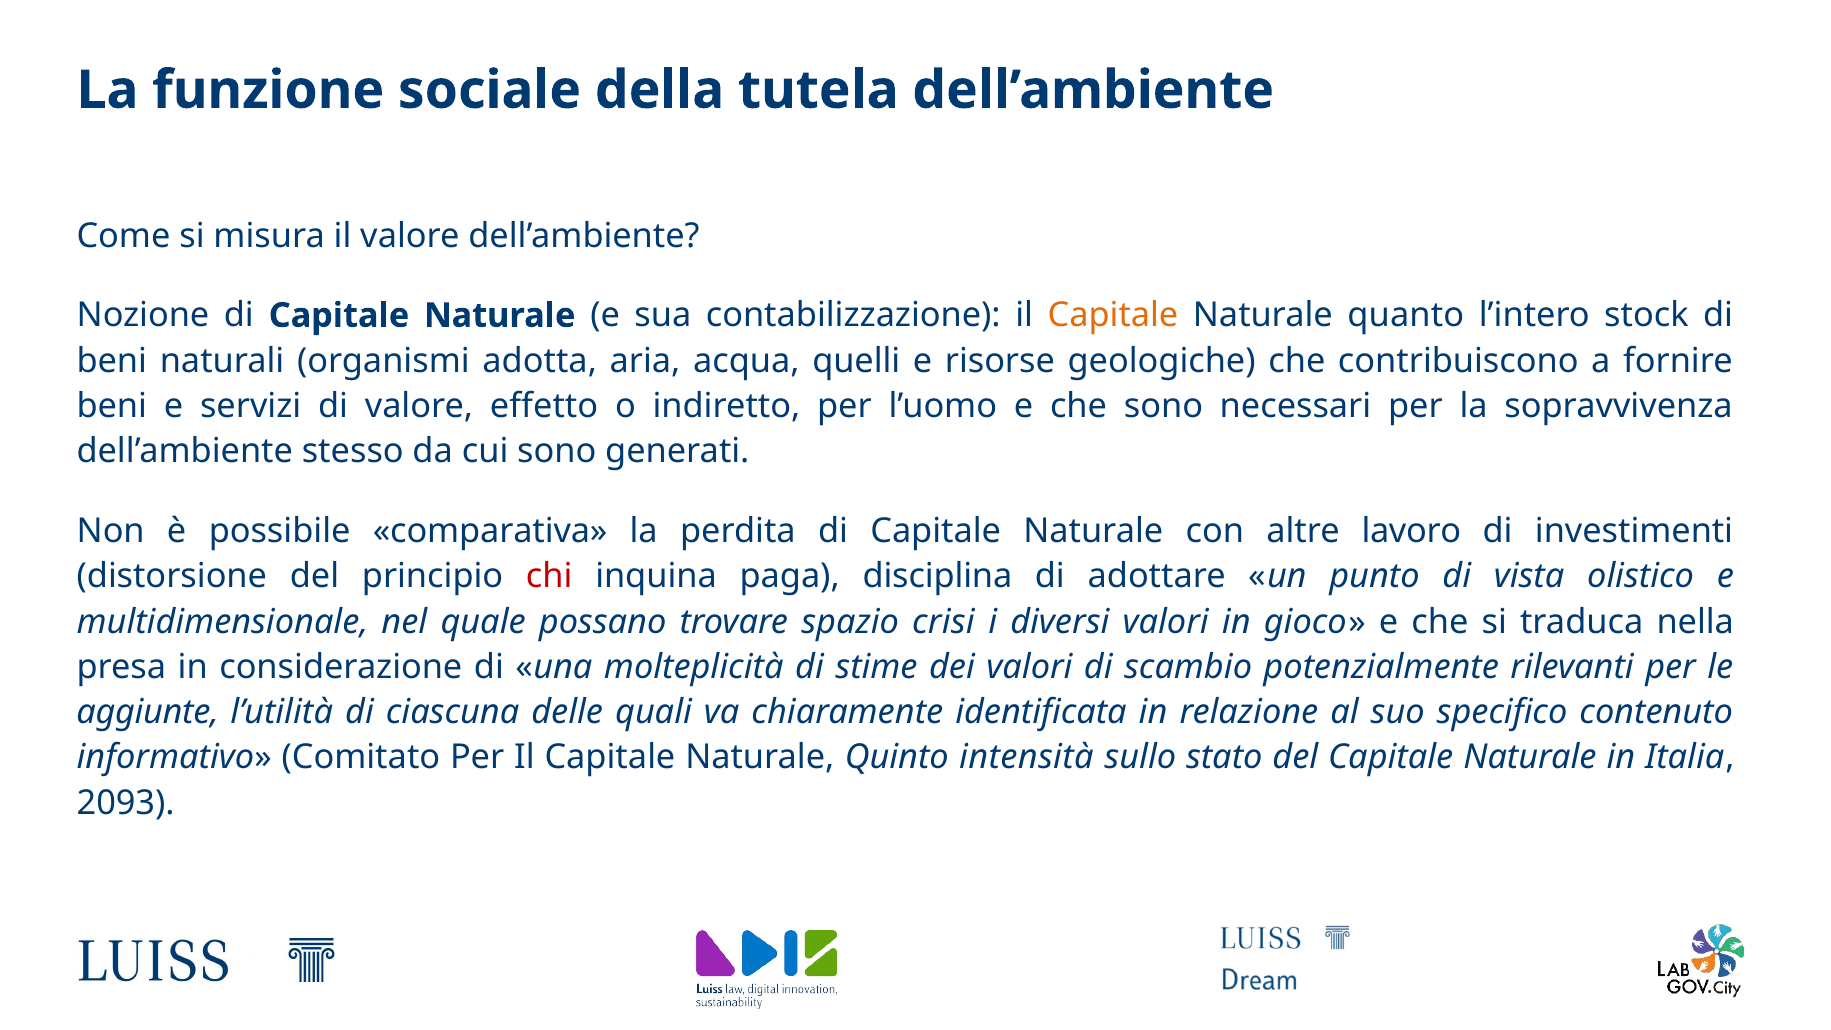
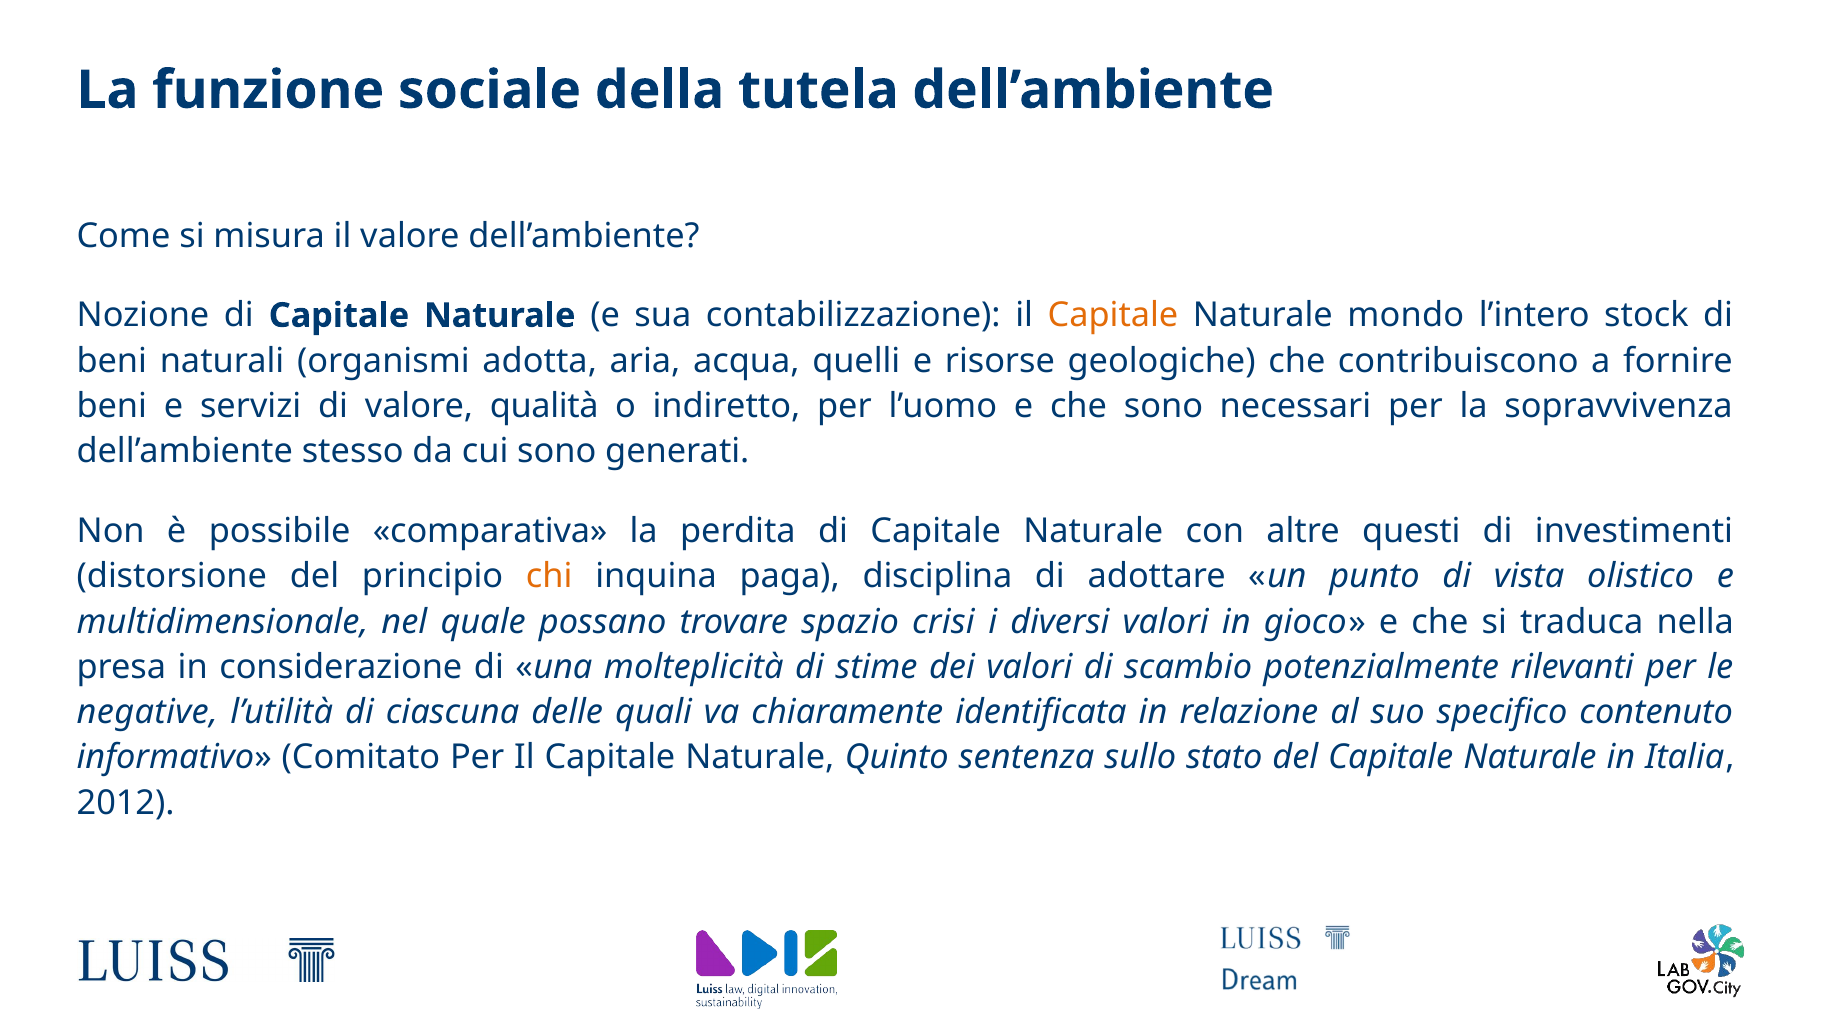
quanto: quanto -> mondo
effetto: effetto -> qualità
lavoro: lavoro -> questi
chi colour: red -> orange
aggiunte: aggiunte -> negative
intensità: intensità -> sentenza
2093: 2093 -> 2012
